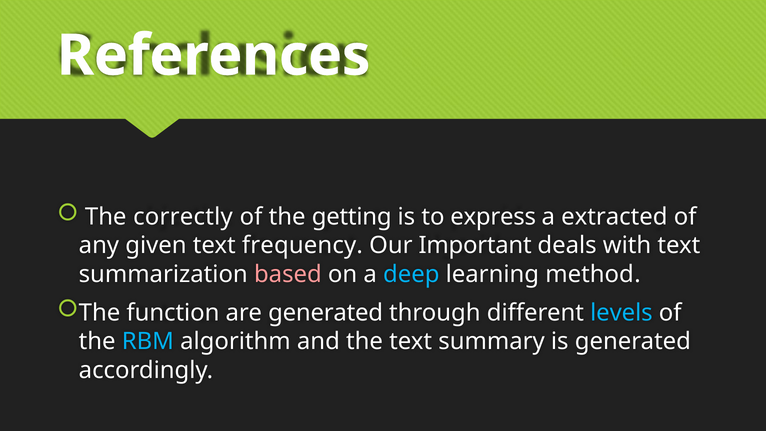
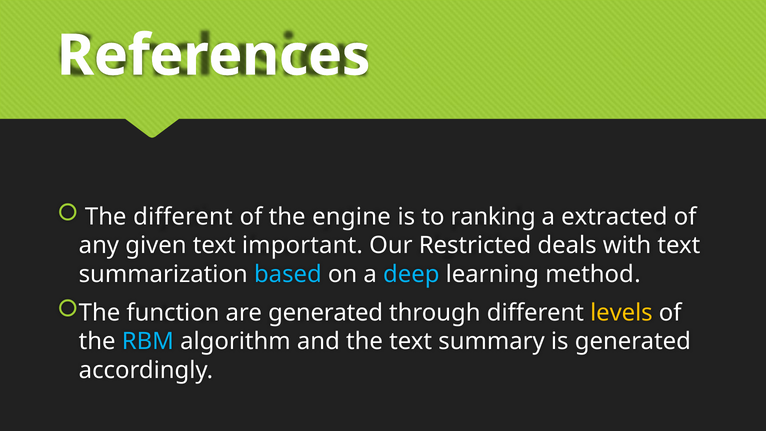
The correctly: correctly -> different
getting: getting -> engine
express: express -> ranking
frequency: frequency -> important
Important: Important -> Restricted
based colour: pink -> light blue
levels colour: light blue -> yellow
